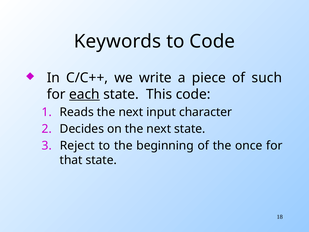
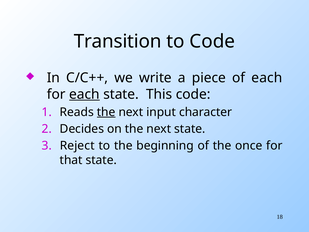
Keywords: Keywords -> Transition
of such: such -> each
the at (106, 112) underline: none -> present
